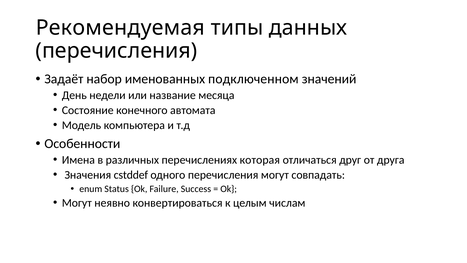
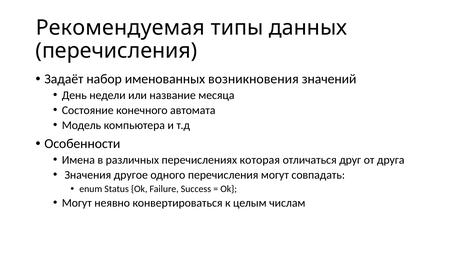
подключенном: подключенном -> возникновения
cstddef: cstddef -> другое
